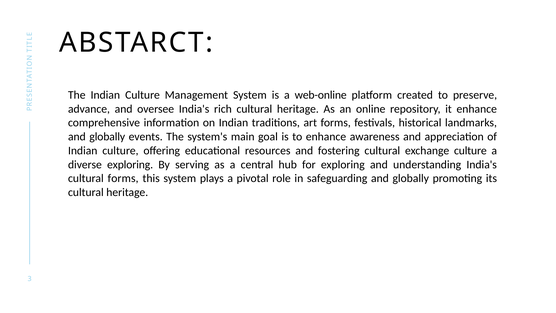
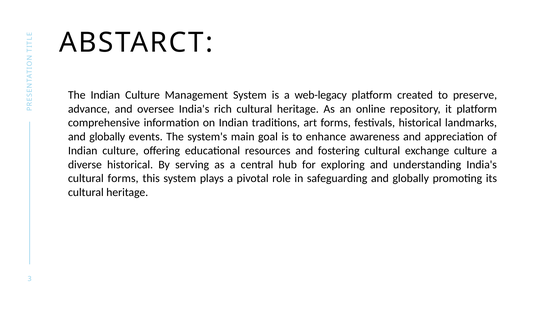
web-online: web-online -> web-legacy
it enhance: enhance -> platform
diverse exploring: exploring -> historical
